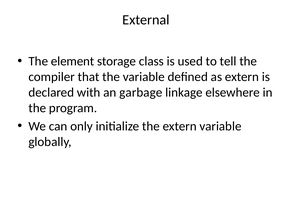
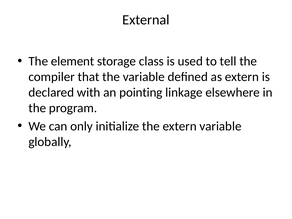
garbage: garbage -> pointing
